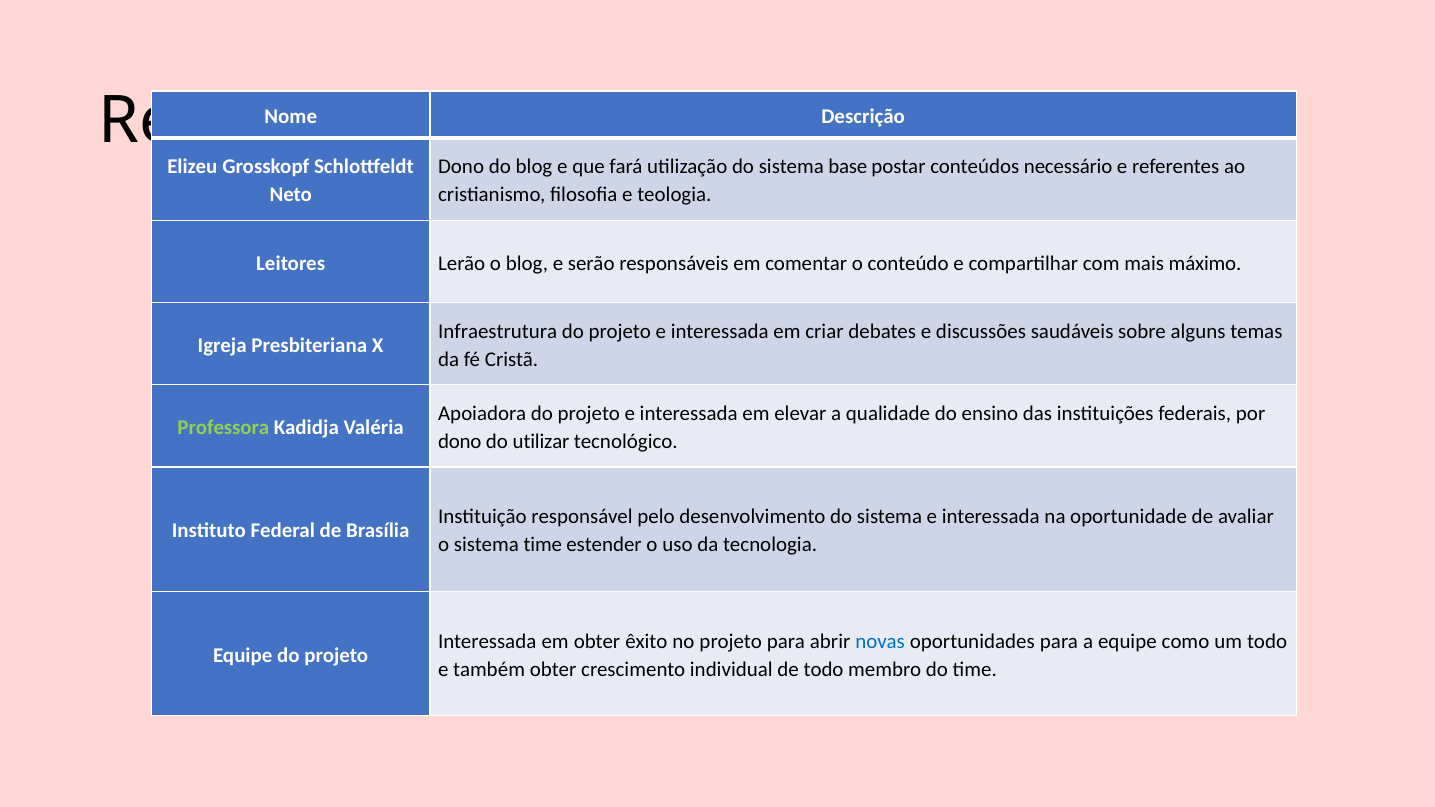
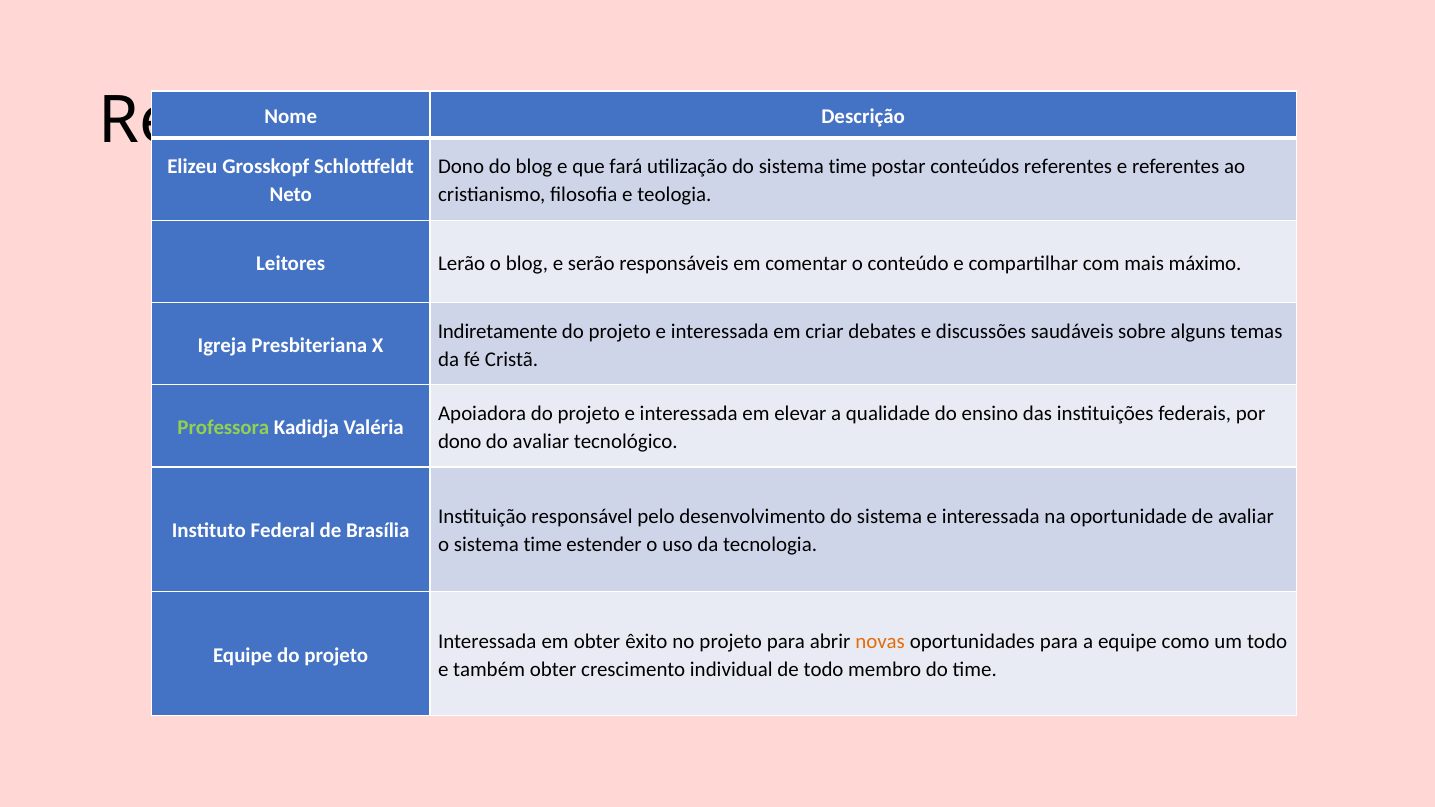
base at (848, 167): base -> time
conteúdos necessário: necessário -> referentes
Infraestrutura: Infraestrutura -> Indiretamente
do utilizar: utilizar -> avaliar
novas colour: blue -> orange
